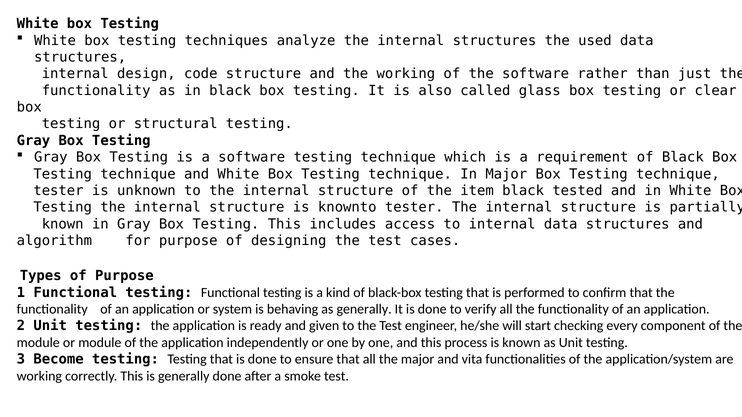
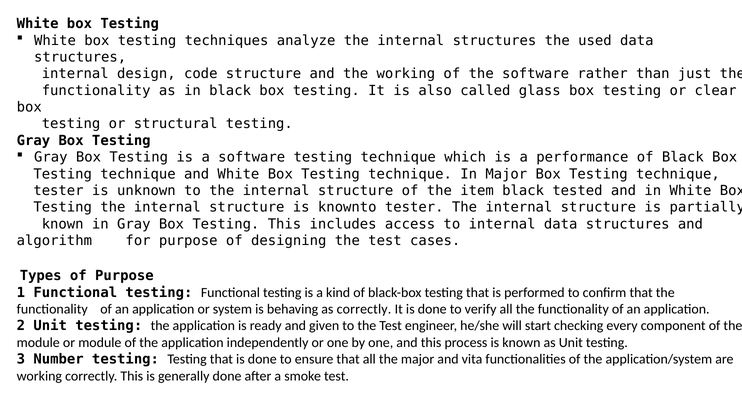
requirement: requirement -> performance
as generally: generally -> correctly
Become: Become -> Number
